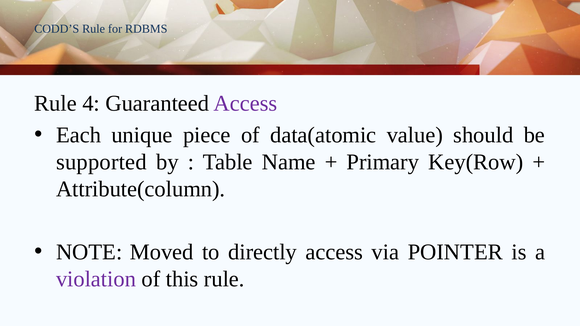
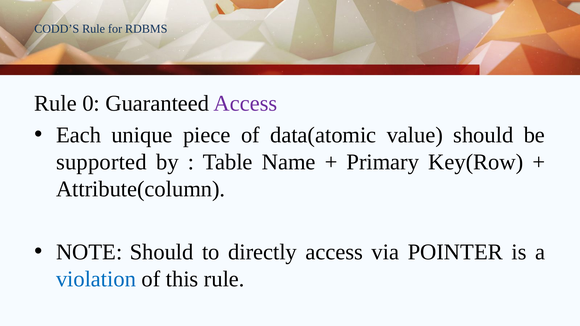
4: 4 -> 0
NOTE Moved: Moved -> Should
violation colour: purple -> blue
